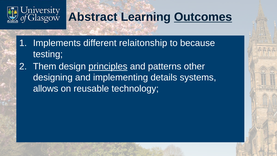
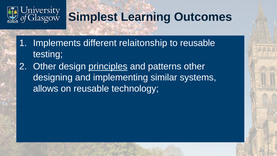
Abstract: Abstract -> Simplest
Outcomes underline: present -> none
to because: because -> reusable
Them at (45, 66): Them -> Other
details: details -> similar
